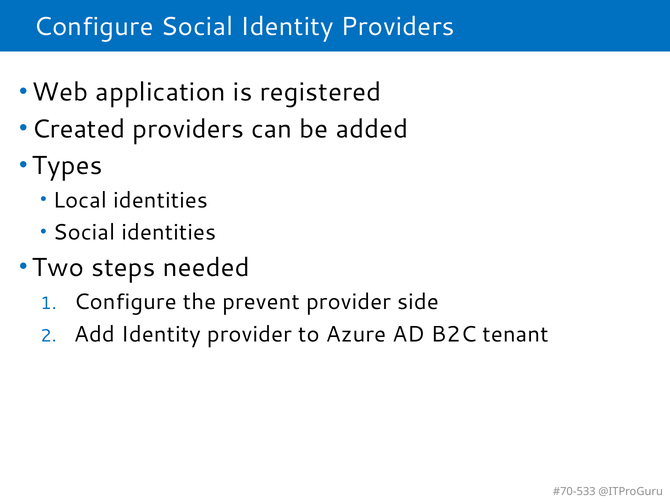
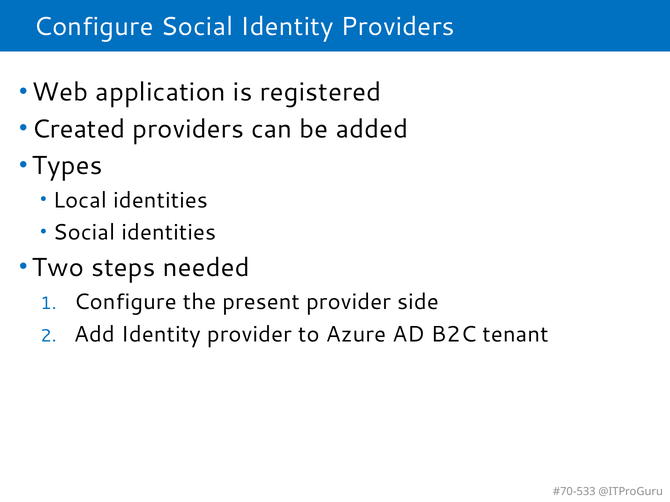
prevent: prevent -> present
